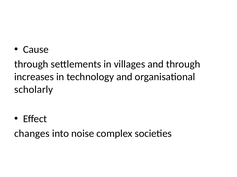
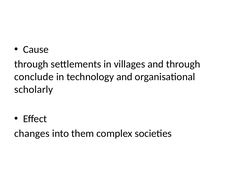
increases: increases -> conclude
noise: noise -> them
